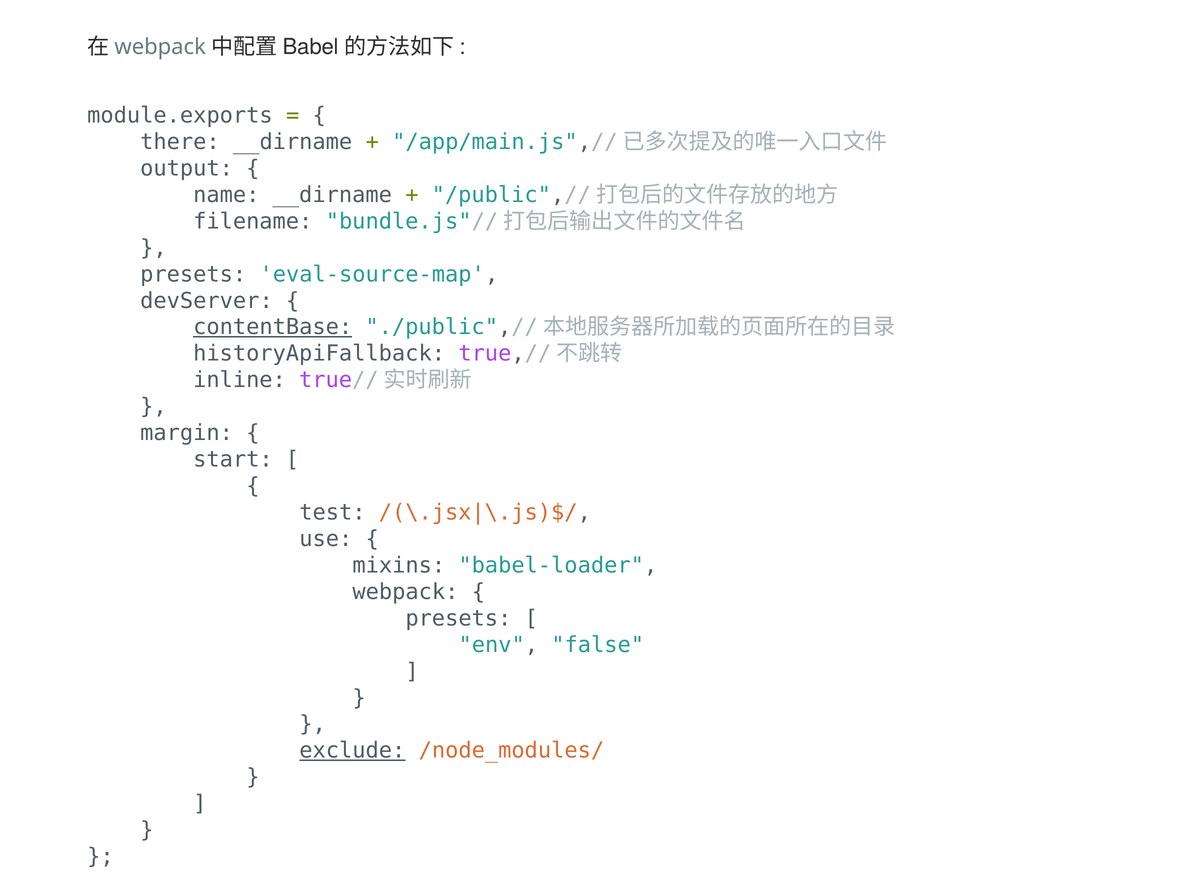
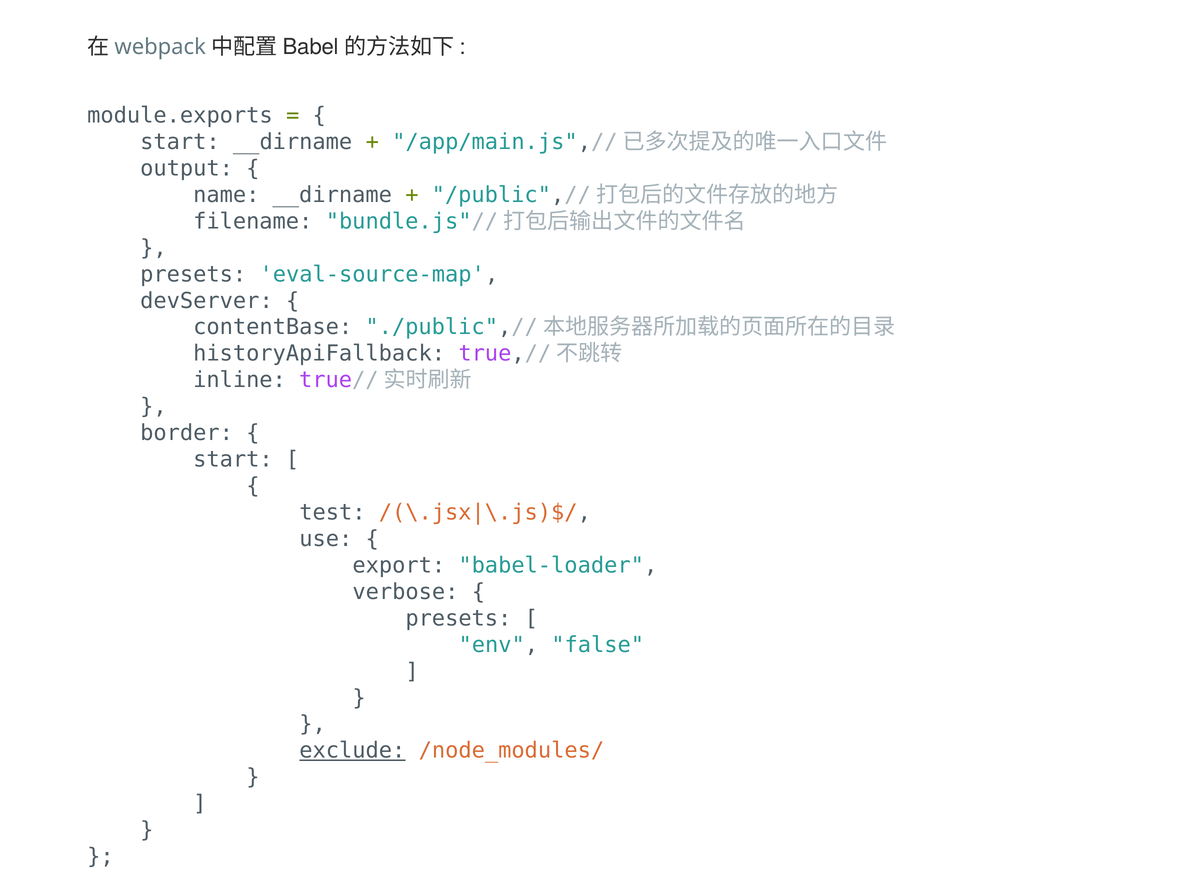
there at (180, 142): there -> start
contentBase underline: present -> none
margin: margin -> border
mixins: mixins -> export
webpack at (405, 592): webpack -> verbose
